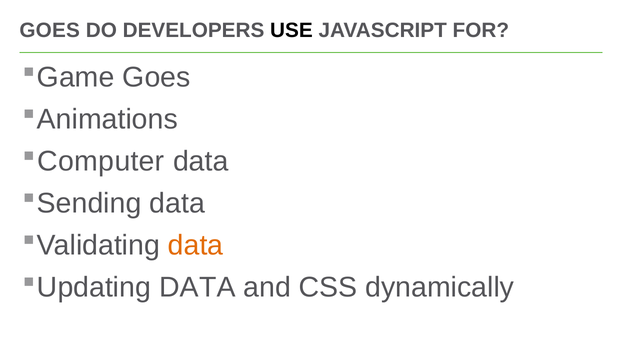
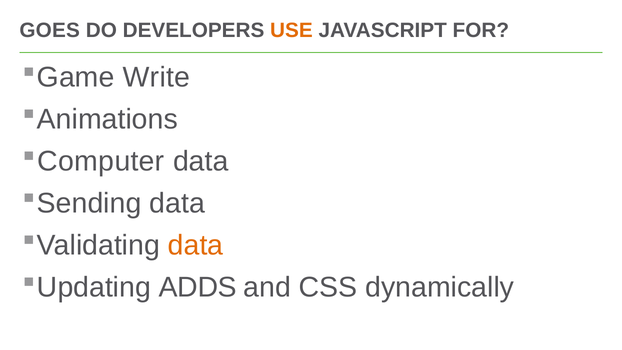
USE colour: black -> orange
Game Goes: Goes -> Write
Updating DATA: DATA -> ADDS
